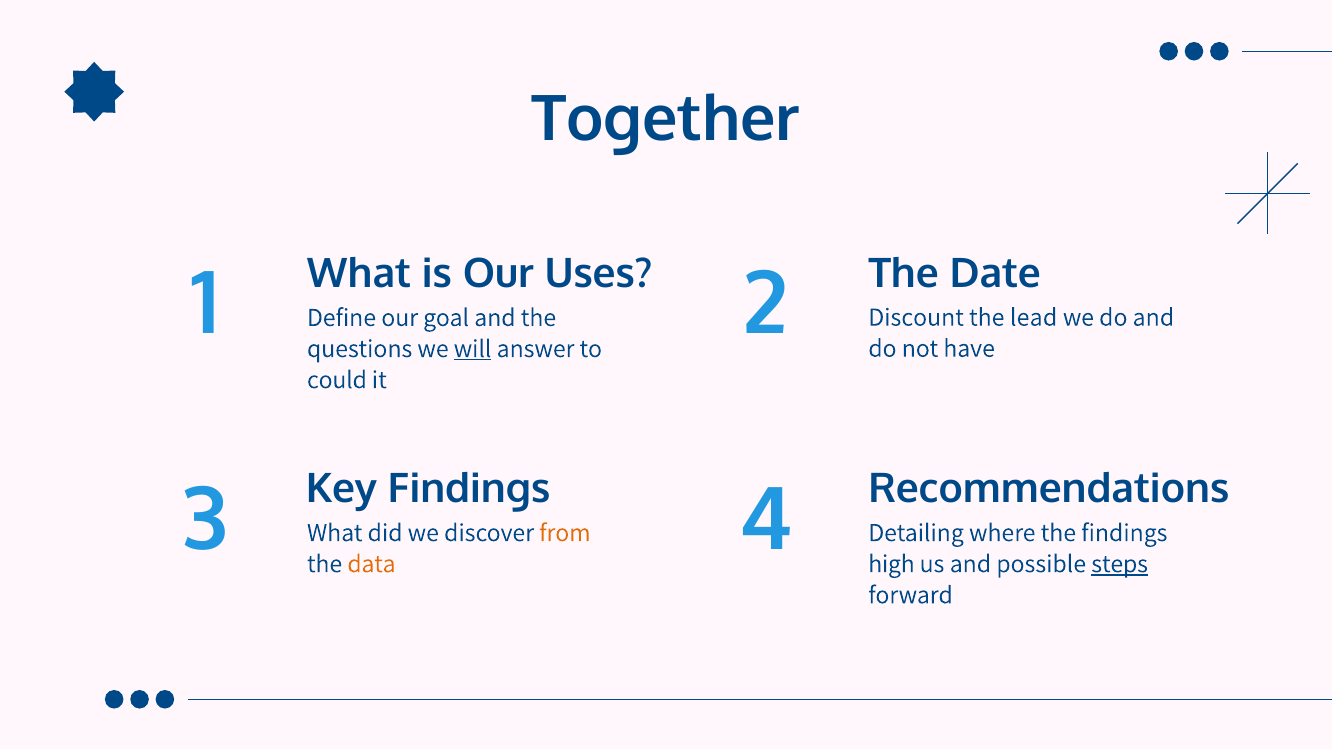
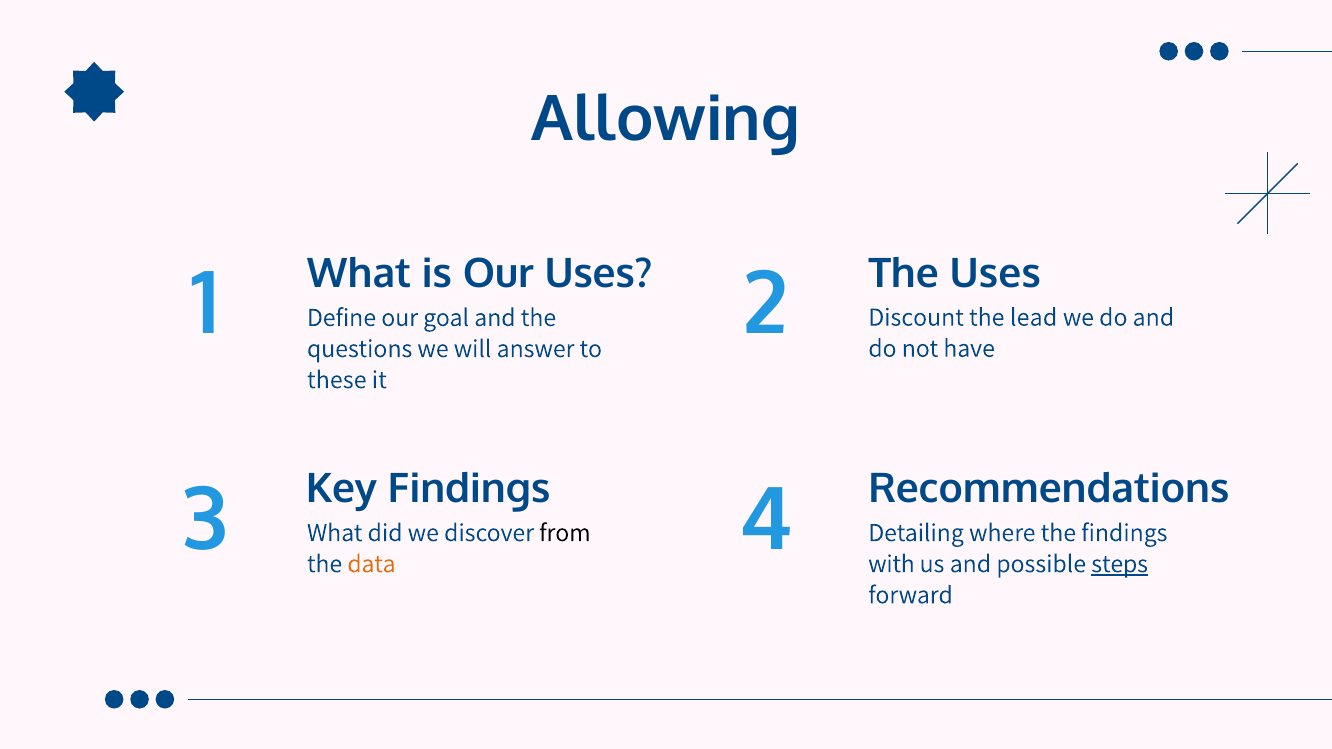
Together: Together -> Allowing
The Date: Date -> Uses
will underline: present -> none
could: could -> these
from colour: orange -> black
high: high -> with
